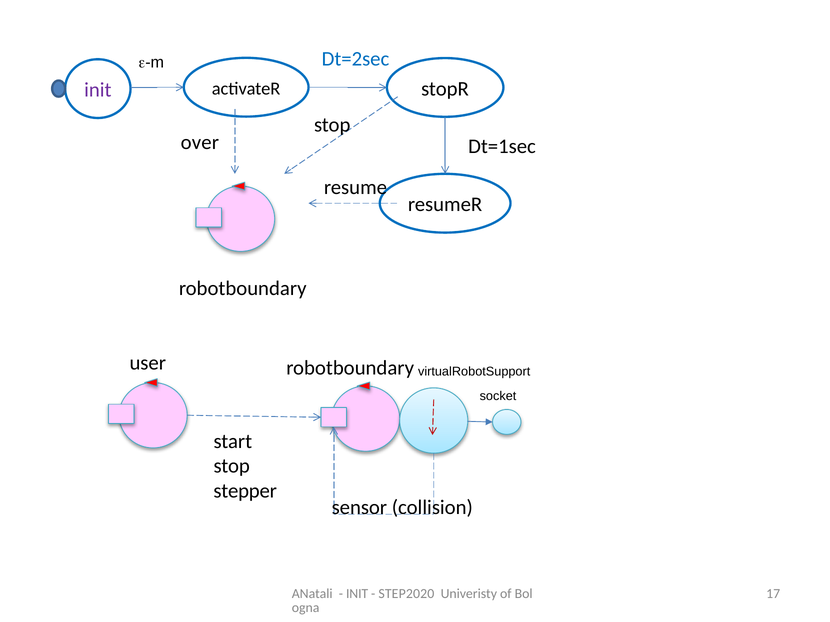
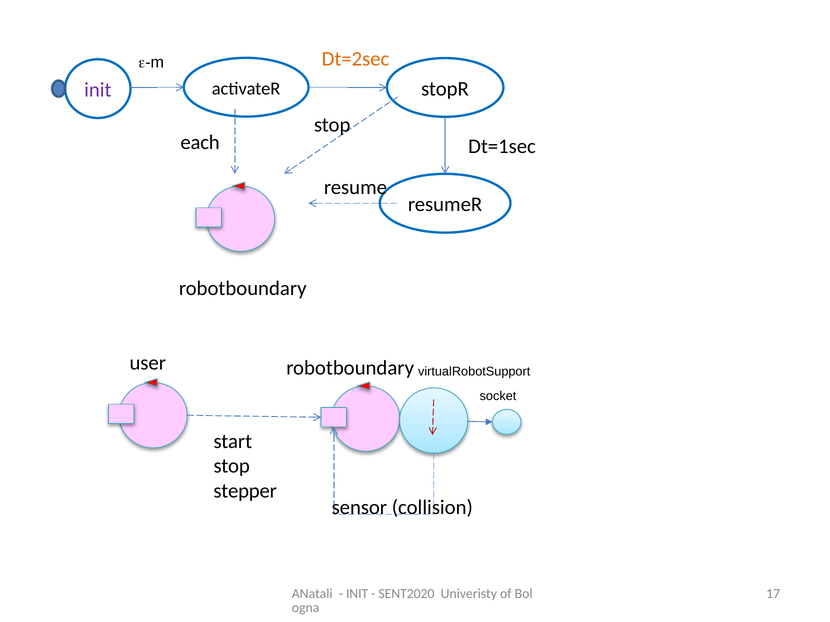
Dt=2sec colour: blue -> orange
over: over -> each
STEP2020: STEP2020 -> SENT2020
